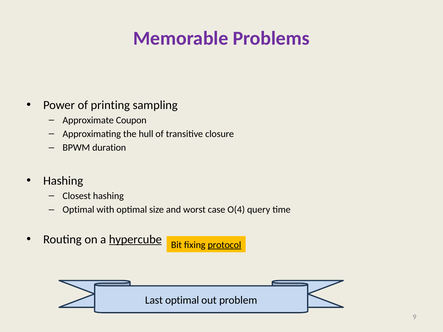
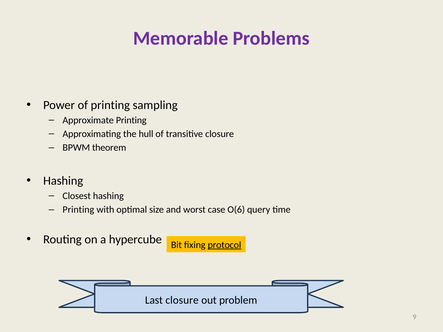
Approximate Coupon: Coupon -> Printing
duration: duration -> theorem
Optimal at (78, 210): Optimal -> Printing
O(4: O(4 -> O(6
hypercube underline: present -> none
Last optimal: optimal -> closure
